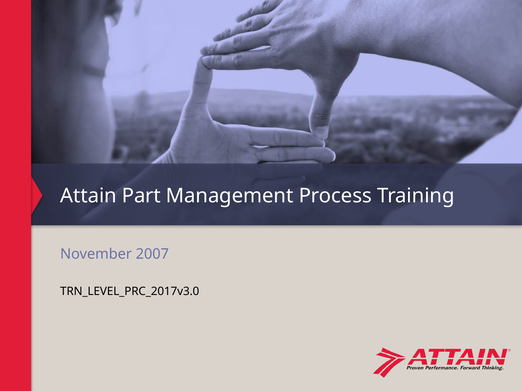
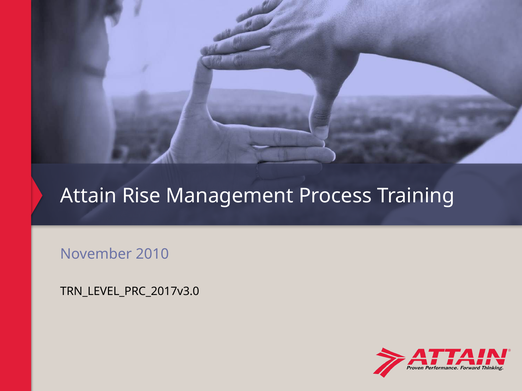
Part: Part -> Rise
2007: 2007 -> 2010
